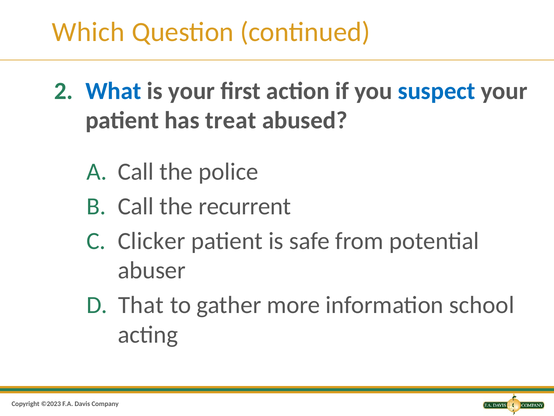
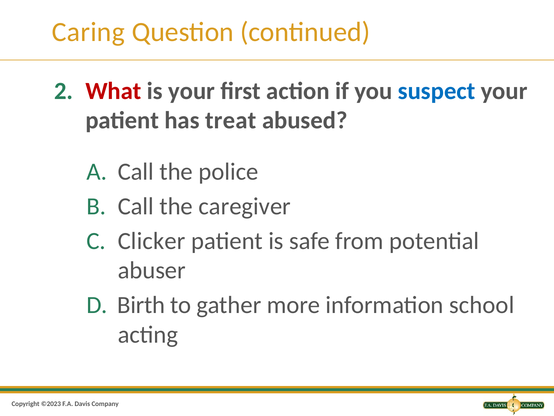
Which: Which -> Caring
What colour: blue -> red
recurrent: recurrent -> caregiver
That: That -> Birth
